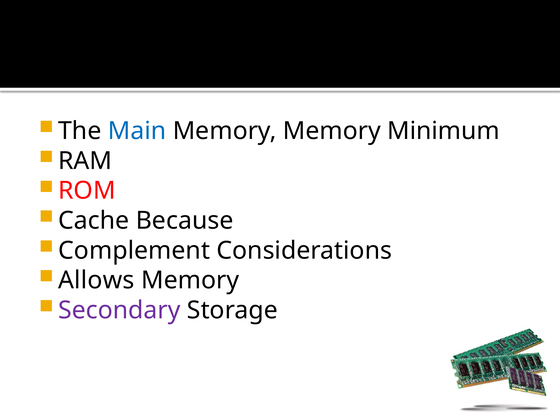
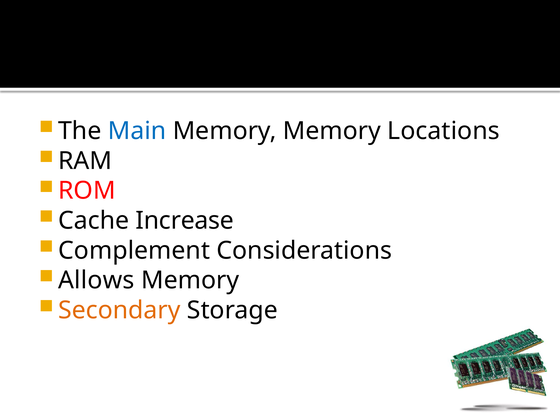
Minimum: Minimum -> Locations
Because: Because -> Increase
Secondary colour: purple -> orange
